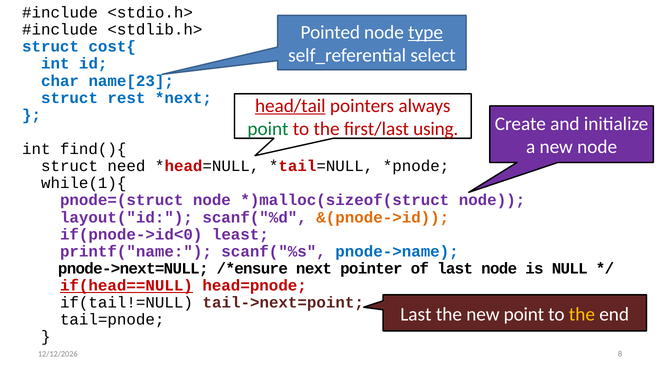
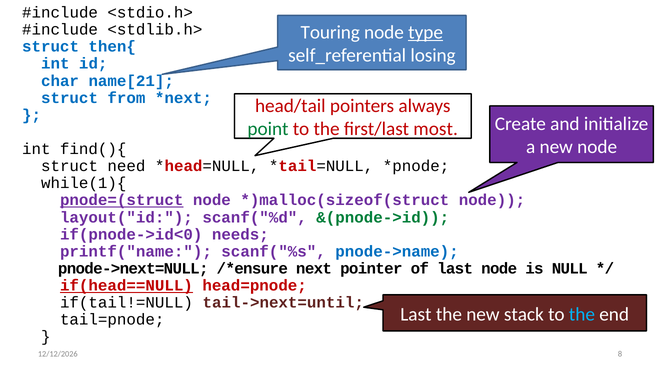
Pointed: Pointed -> Touring
cost{: cost{ -> then{
select: select -> losing
name[23: name[23 -> name[21
rest: rest -> from
head/tail underline: present -> none
using: using -> most
pnode=(struct underline: none -> present
&(pnode->id colour: orange -> green
least: least -> needs
tail->next=point: tail->next=point -> tail->next=until
new point: point -> stack
the at (582, 314) colour: yellow -> light blue
